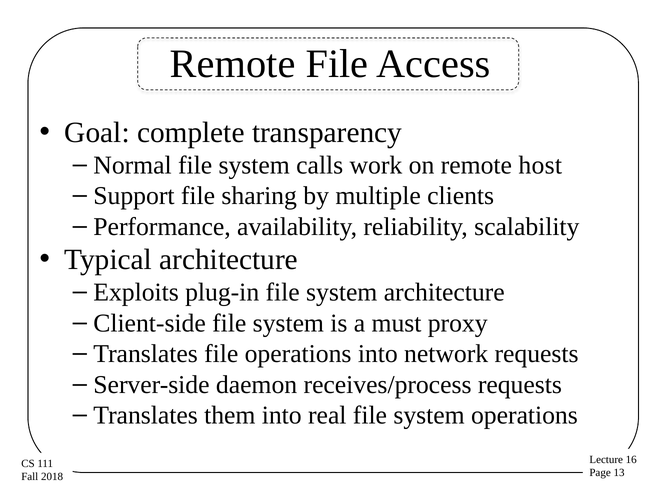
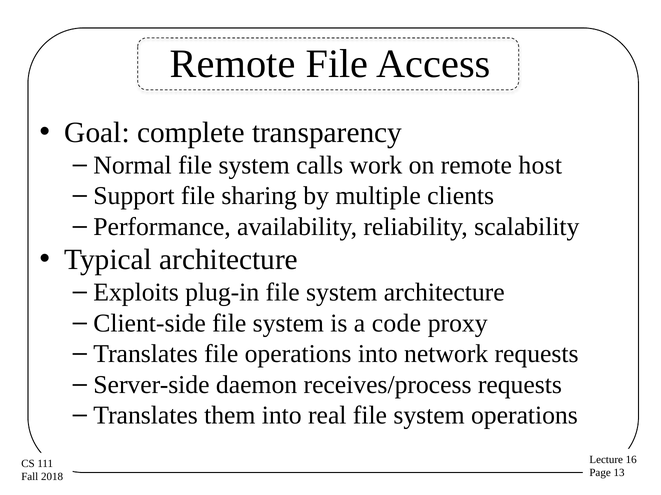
must: must -> code
